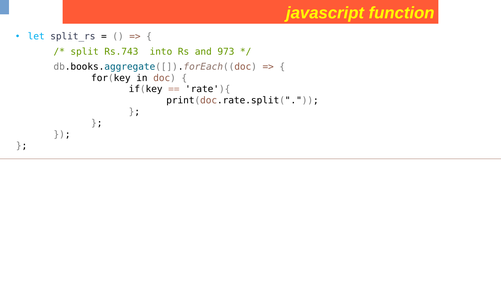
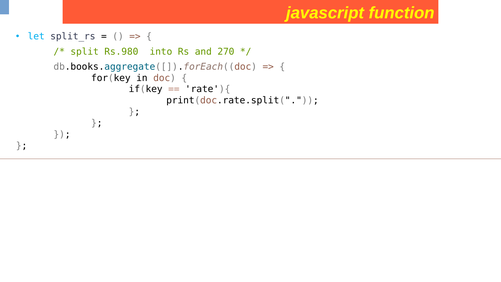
Rs.743: Rs.743 -> Rs.980
973: 973 -> 270
